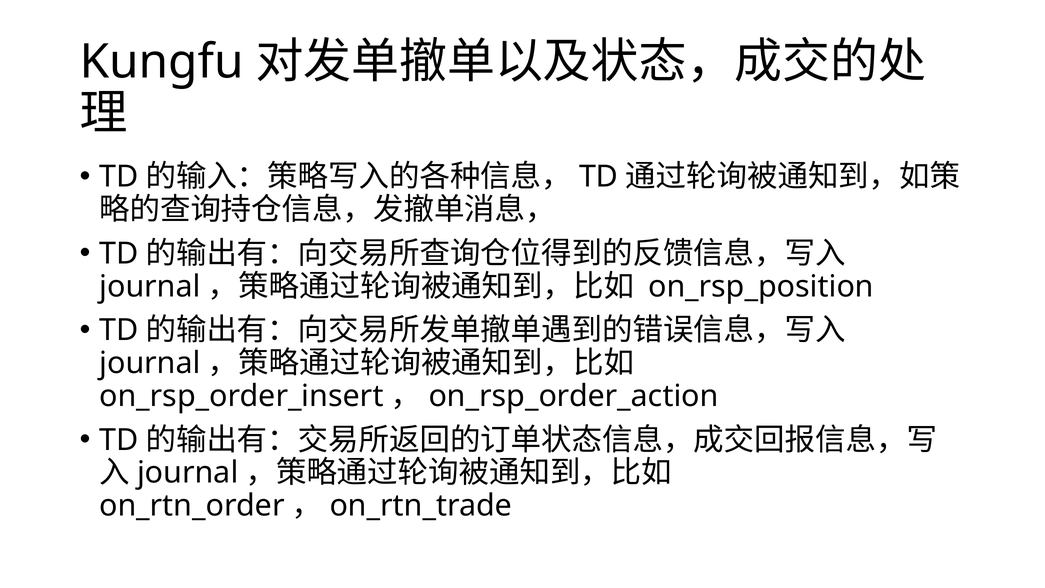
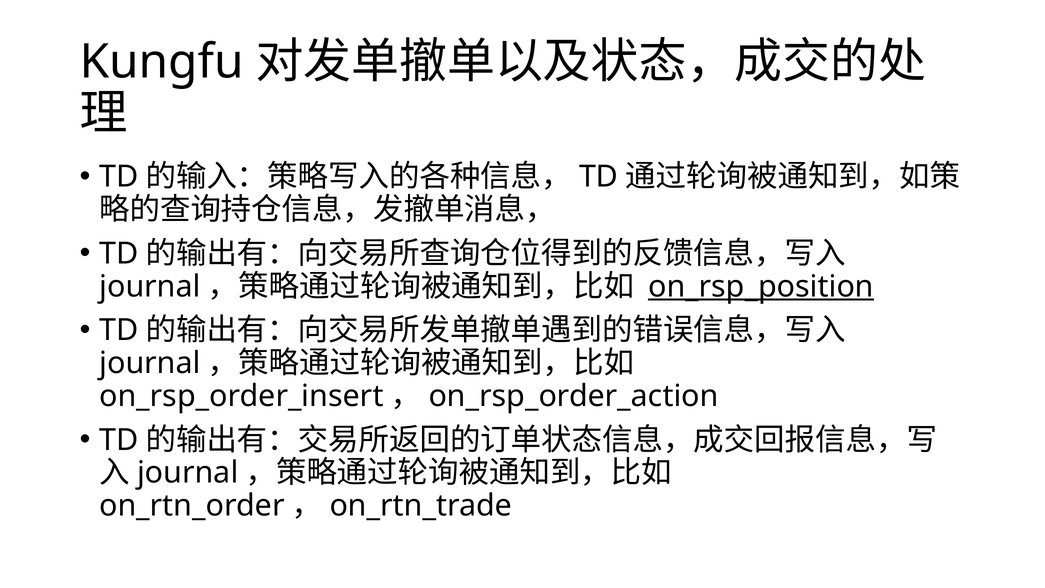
on_rsp_position underline: none -> present
